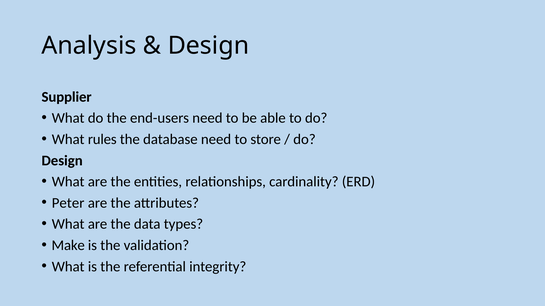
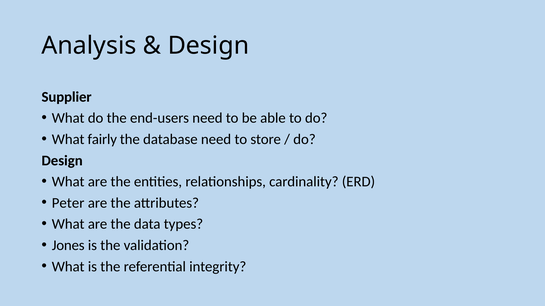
rules: rules -> fairly
Make: Make -> Jones
